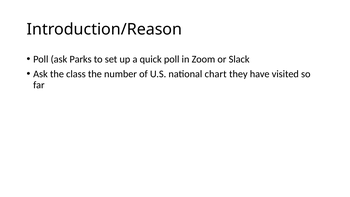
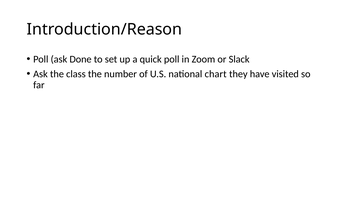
Parks: Parks -> Done
